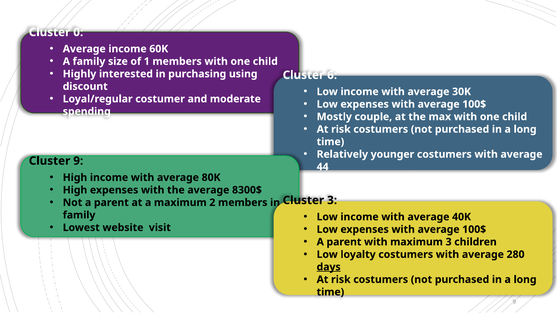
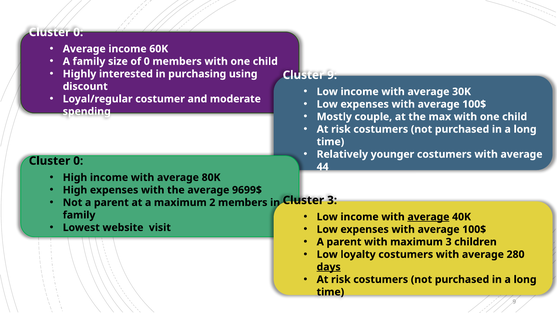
of 1: 1 -> 0
Cluster 6: 6 -> 9
9 at (78, 161): 9 -> 0
8300$: 8300$ -> 9699$
average at (428, 217) underline: none -> present
